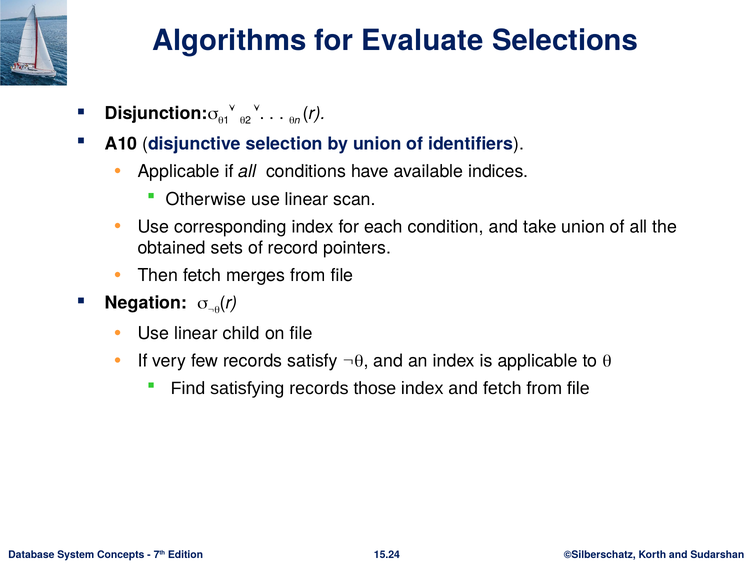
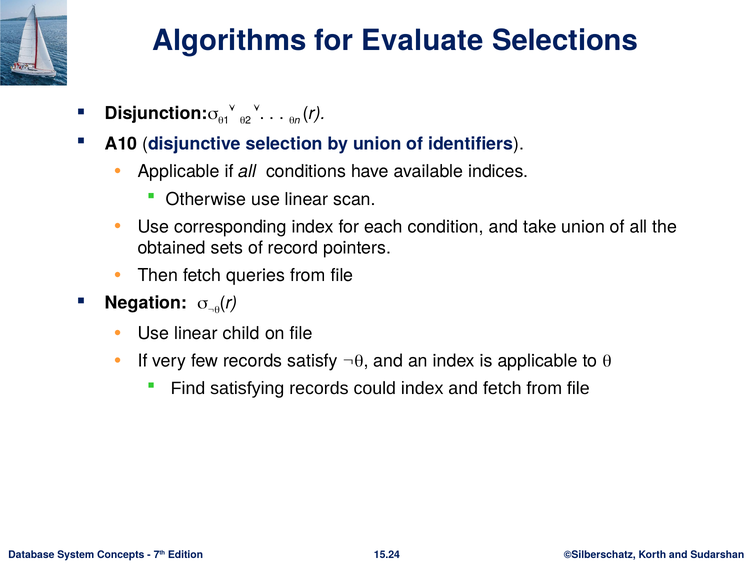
merges: merges -> queries
those: those -> could
